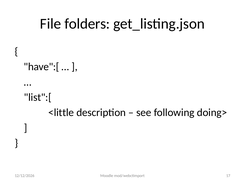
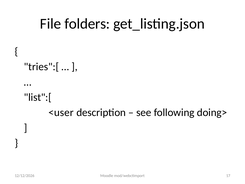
have":[: have":[ -> tries":[
<little: <little -> <user
